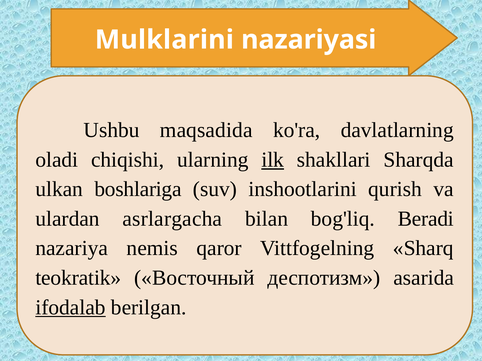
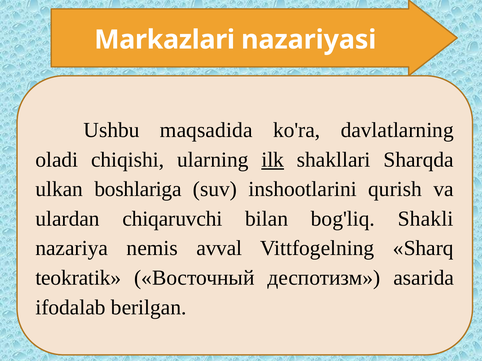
Mulklarini: Mulklarini -> Markazlari
asrlargacha: asrlargacha -> chiqaruvchi
Beradi: Beradi -> Shakli
qaror: qaror -> avval
ifodalab underline: present -> none
